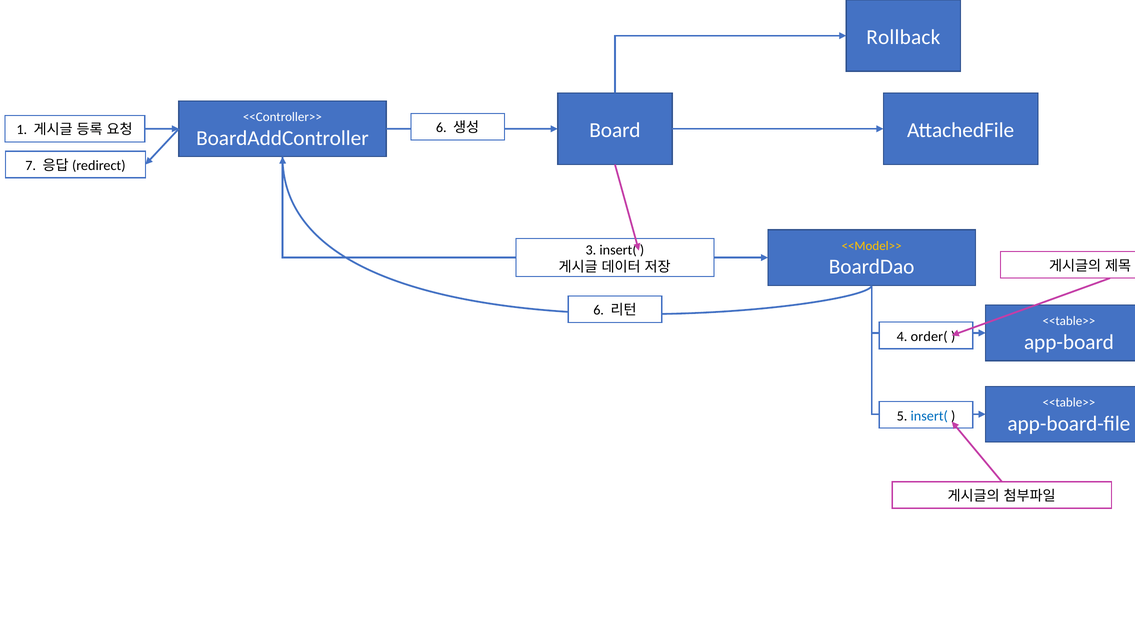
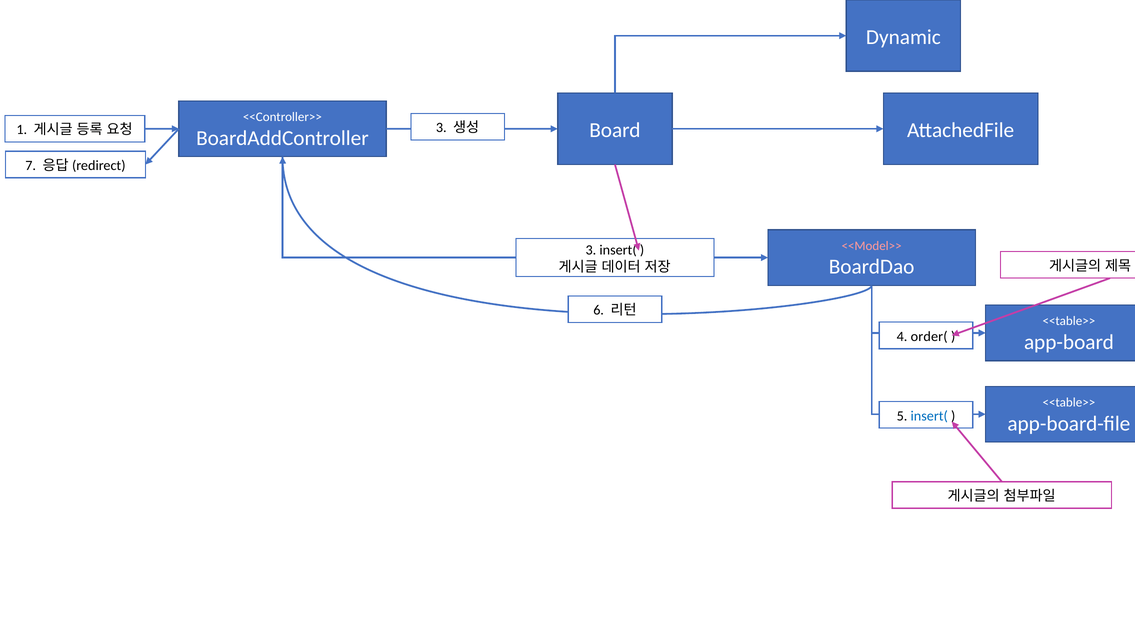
Rollback: Rollback -> Dynamic
6 at (441, 128): 6 -> 3
<<Model>> colour: yellow -> pink
